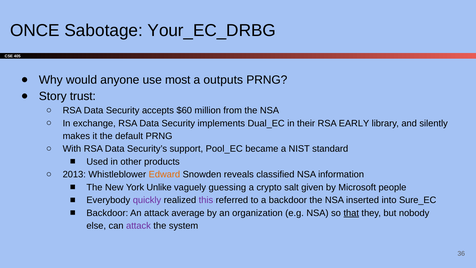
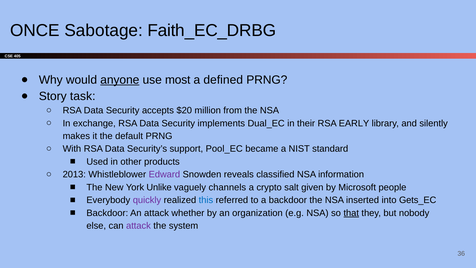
Your_EC_DRBG: Your_EC_DRBG -> Faith_EC_DRBG
anyone underline: none -> present
outputs: outputs -> defined
trust: trust -> task
$60: $60 -> $20
Edward colour: orange -> purple
guessing: guessing -> channels
this colour: purple -> blue
Sure_EC: Sure_EC -> Gets_EC
average: average -> whether
